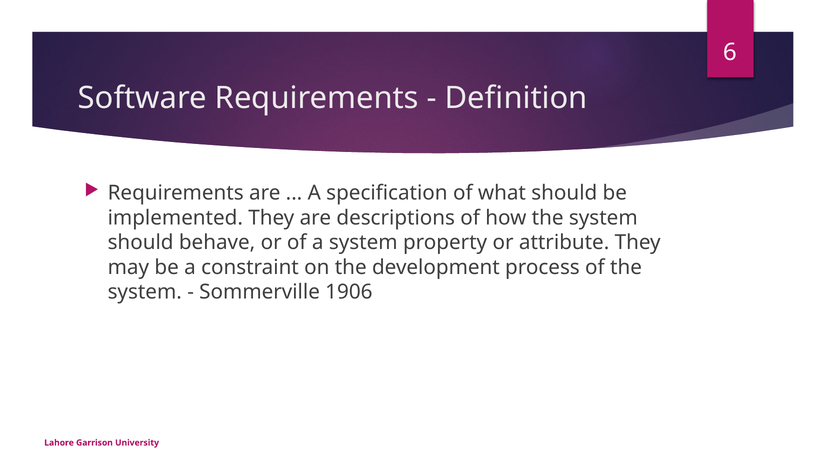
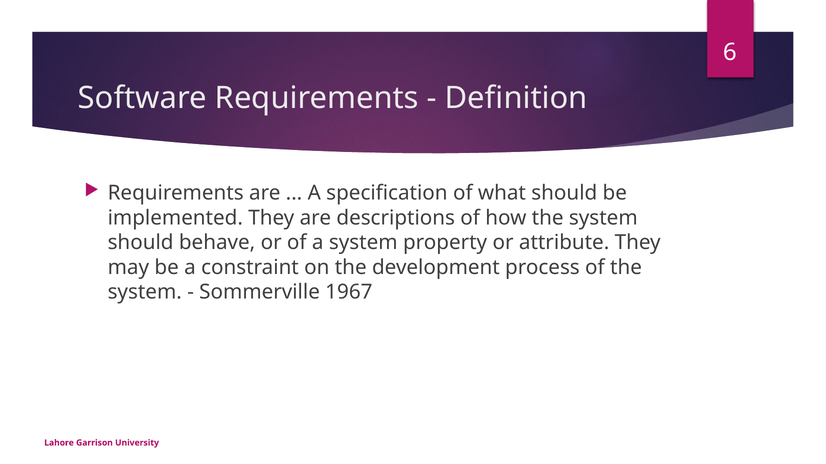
1906: 1906 -> 1967
